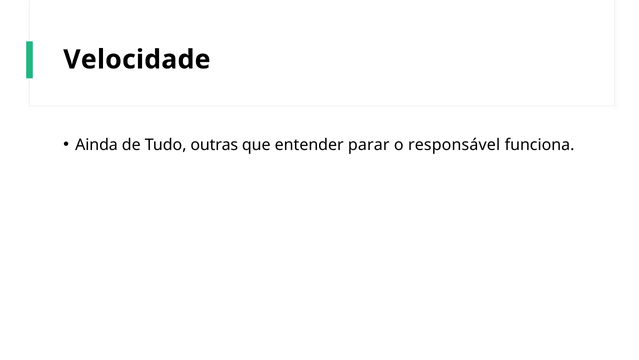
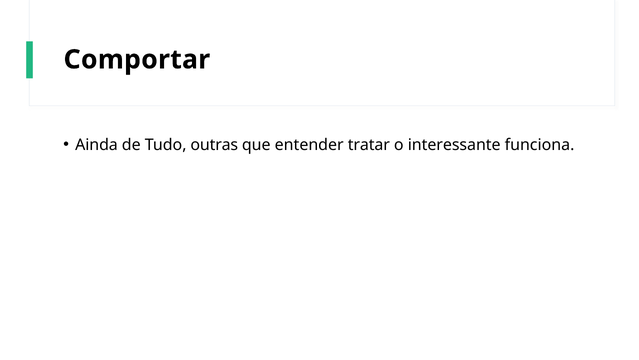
Velocidade: Velocidade -> Comportar
parar: parar -> tratar
responsável: responsável -> interessante
